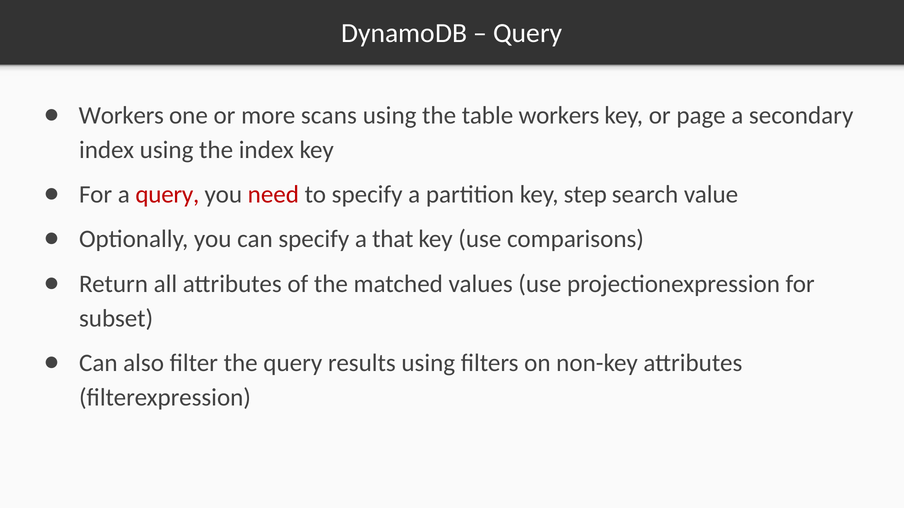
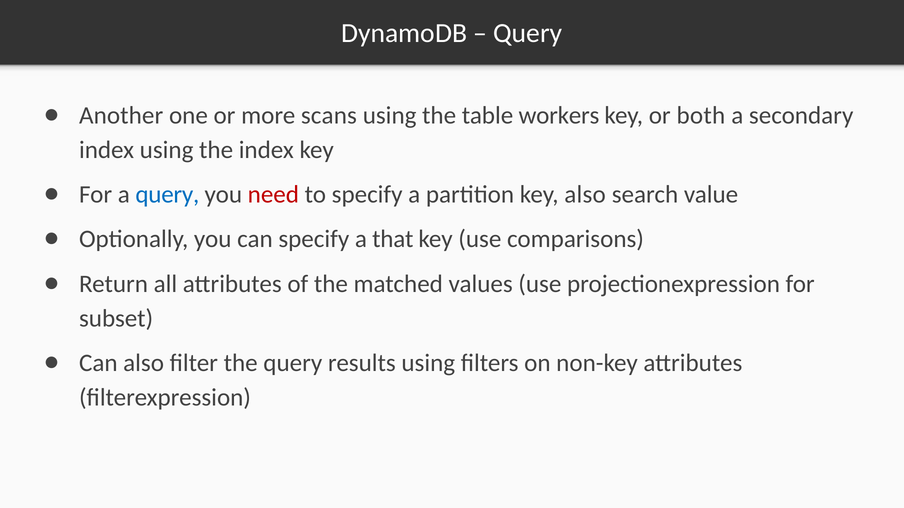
Workers at (121, 115): Workers -> Another
page: page -> both
query at (167, 195) colour: red -> blue
key step: step -> also
